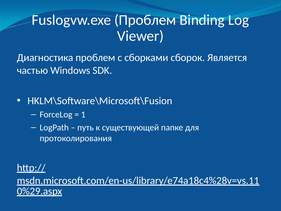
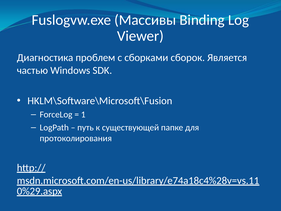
Fuslogvw.exe Проблем: Проблем -> Массивы
